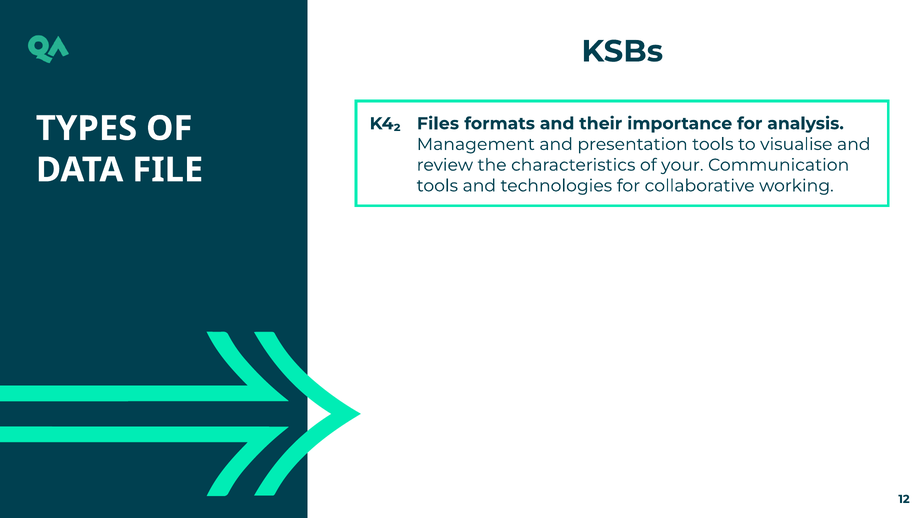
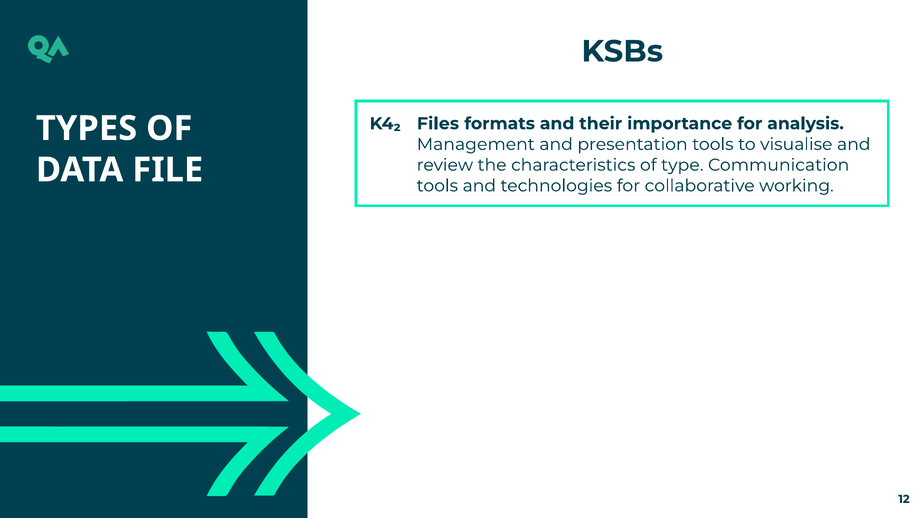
your: your -> type
